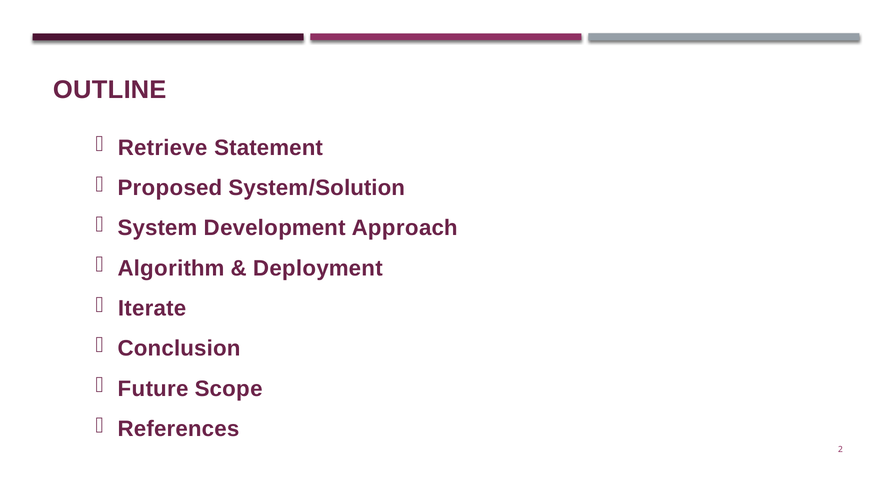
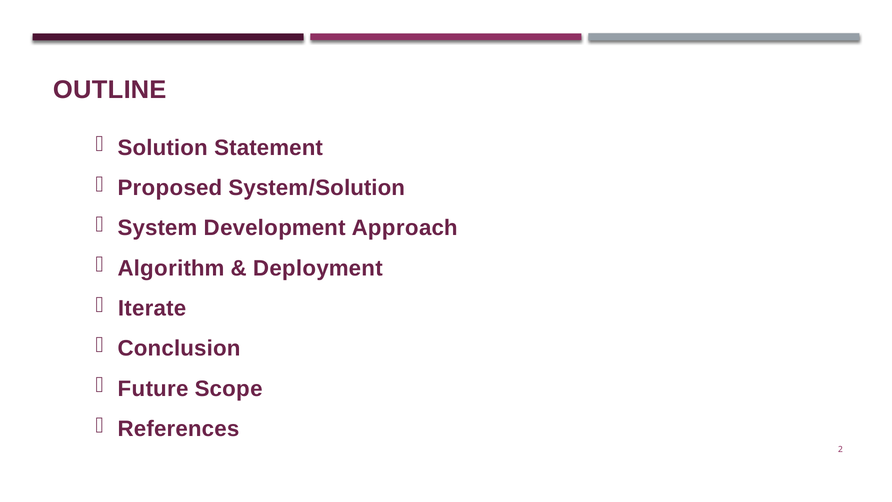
Retrieve: Retrieve -> Solution
